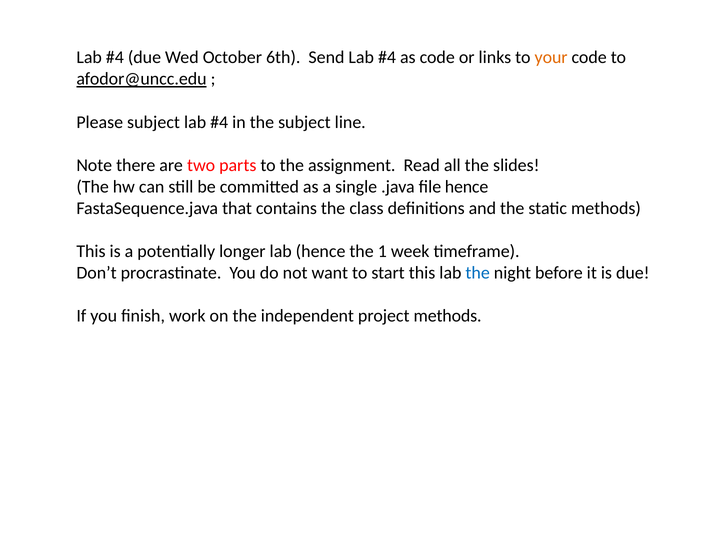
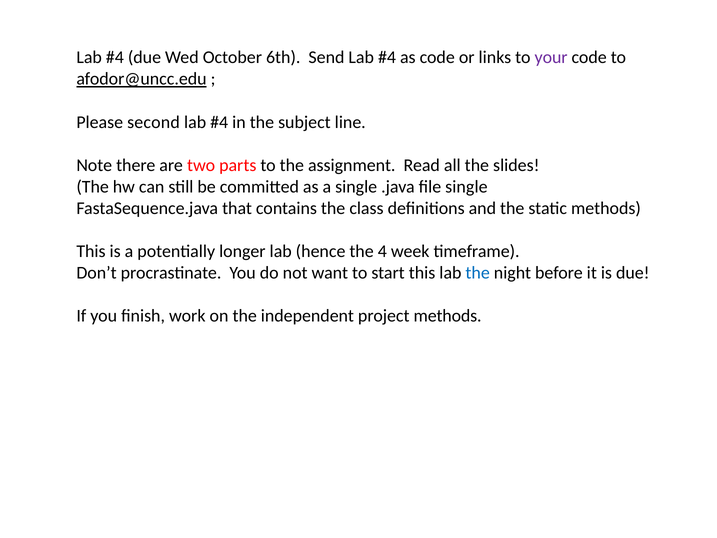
your colour: orange -> purple
Please subject: subject -> second
file hence: hence -> single
1: 1 -> 4
